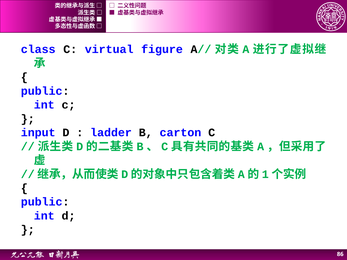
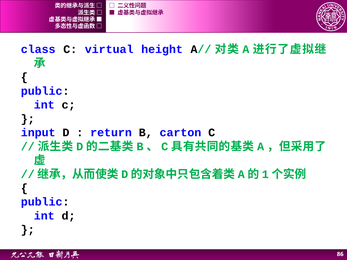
figure: figure -> height
ladder: ladder -> return
